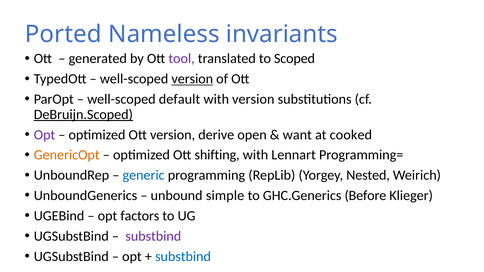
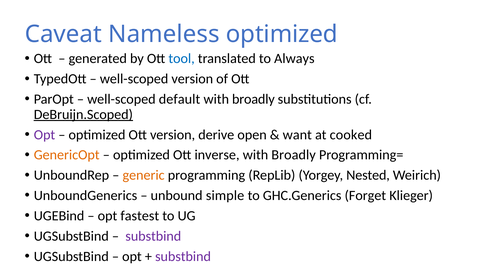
Ported: Ported -> Caveat
Nameless invariants: invariants -> optimized
tool colour: purple -> blue
Scoped: Scoped -> Always
version at (192, 79) underline: present -> none
version at (253, 99): version -> broadly
shifting: shifting -> inverse
Lennart at (294, 155): Lennart -> Broadly
generic colour: blue -> orange
Before: Before -> Forget
factors: factors -> fastest
substbind at (183, 257) colour: blue -> purple
